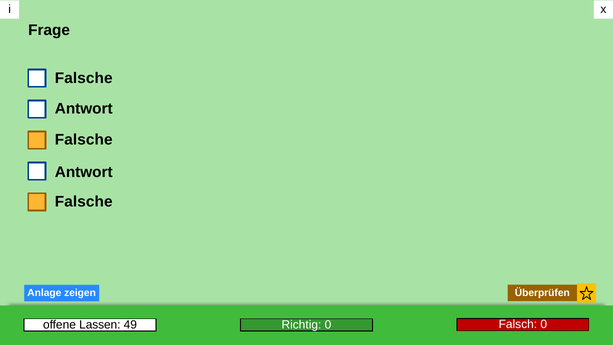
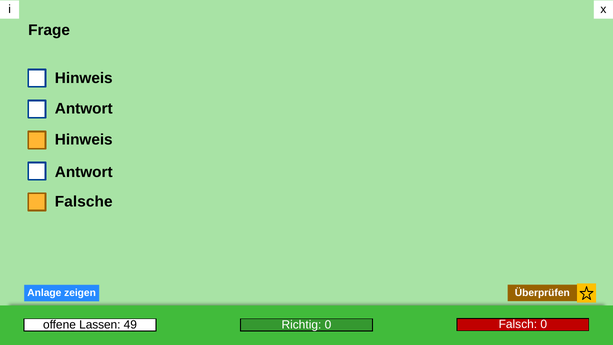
Falsche at (84, 78): Falsche -> Hinweis
Falsche at (84, 140): Falsche -> Hinweis
